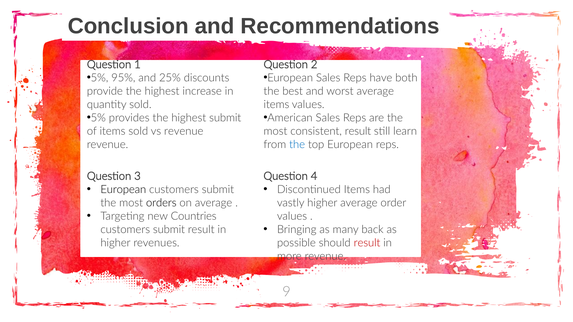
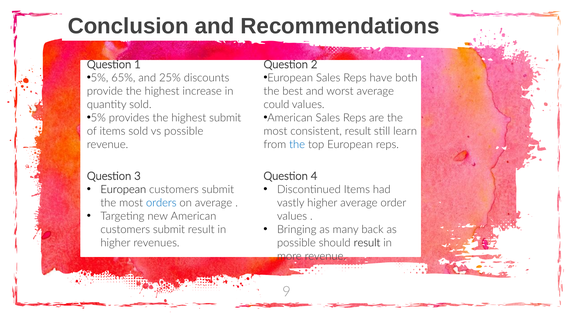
95%: 95% -> 65%
items at (276, 105): items -> could
vs revenue: revenue -> possible
orders colour: black -> blue
new Countries: Countries -> American
result at (367, 243) colour: red -> black
